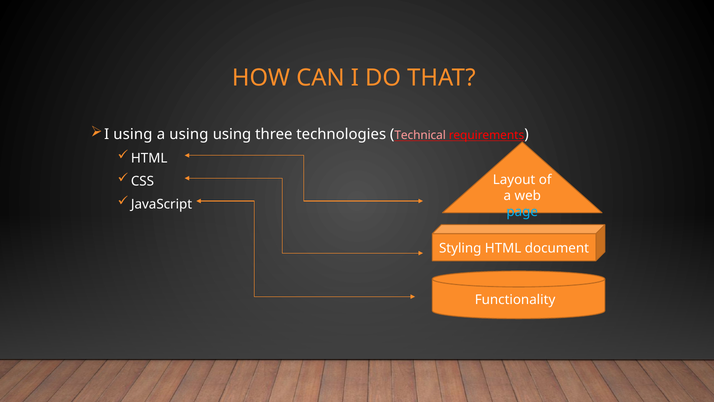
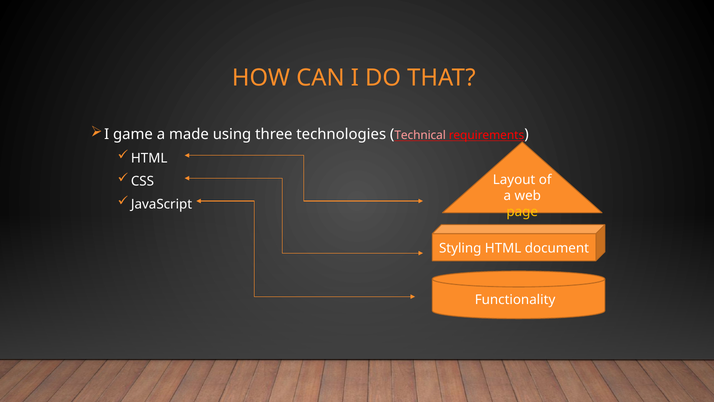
I using: using -> game
a using: using -> made
page colour: light blue -> yellow
